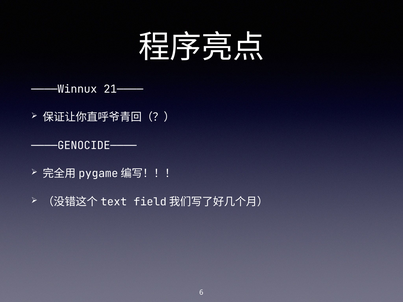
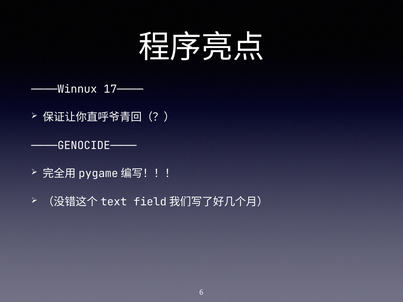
21————: 21———— -> 17————
